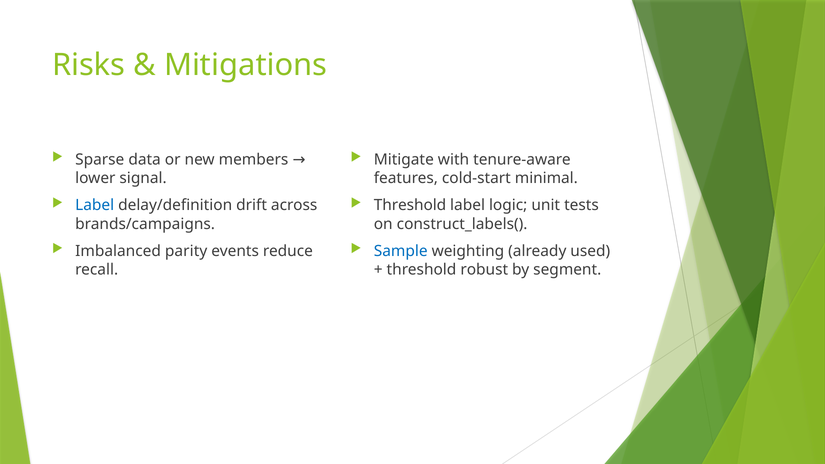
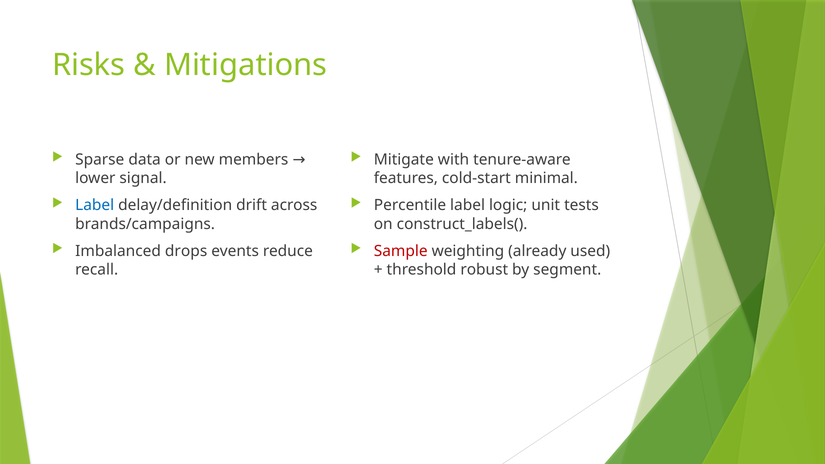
Threshold at (410, 205): Threshold -> Percentile
parity: parity -> drops
Sample colour: blue -> red
